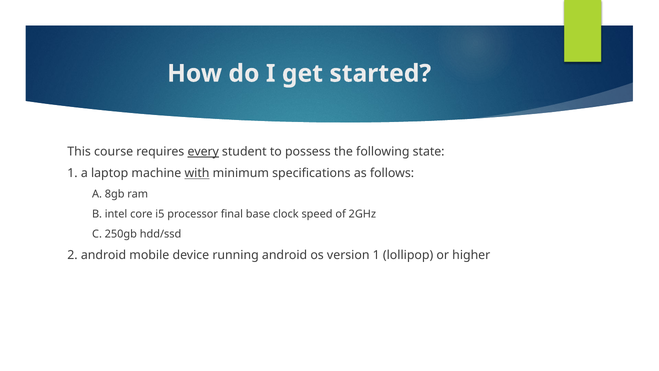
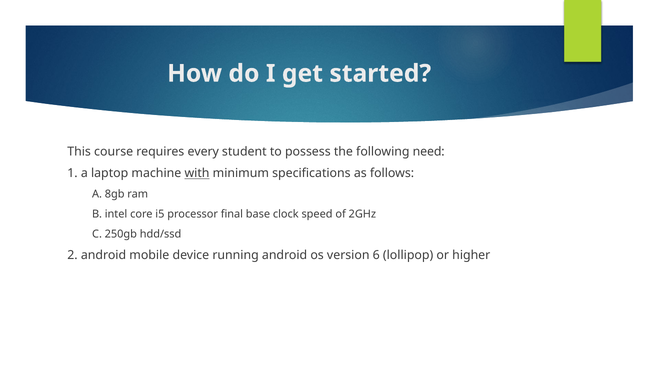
every underline: present -> none
state: state -> need
version 1: 1 -> 6
